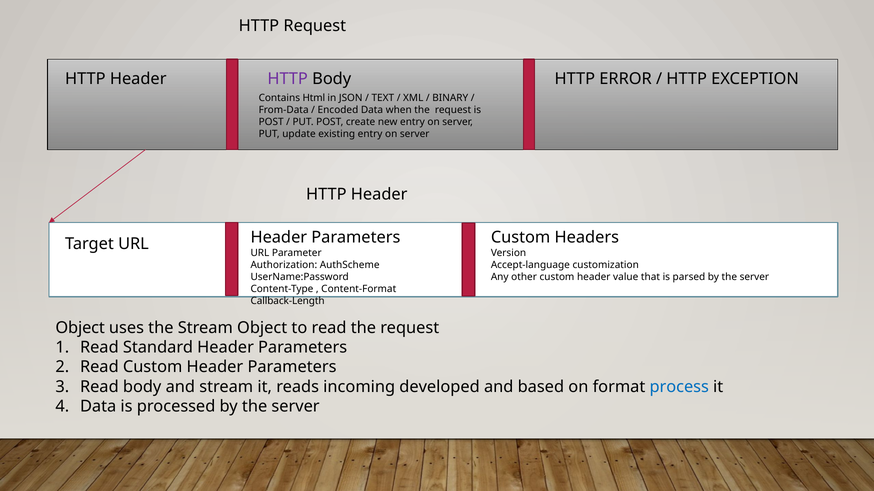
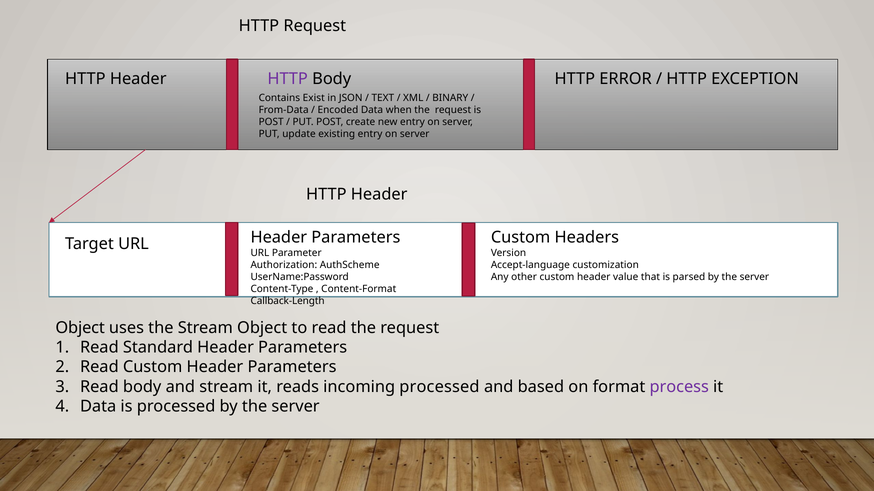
Html: Html -> Exist
incoming developed: developed -> processed
process colour: blue -> purple
